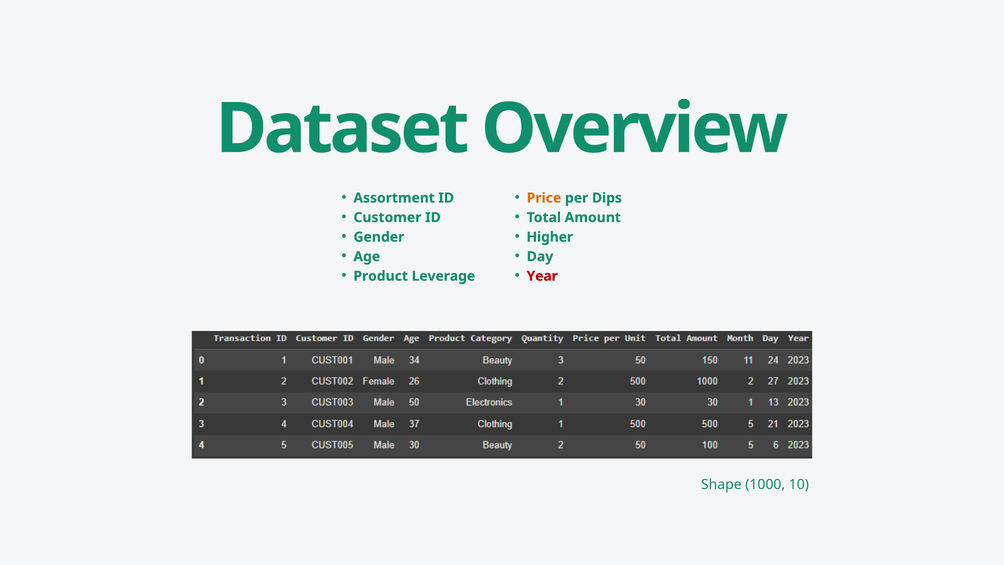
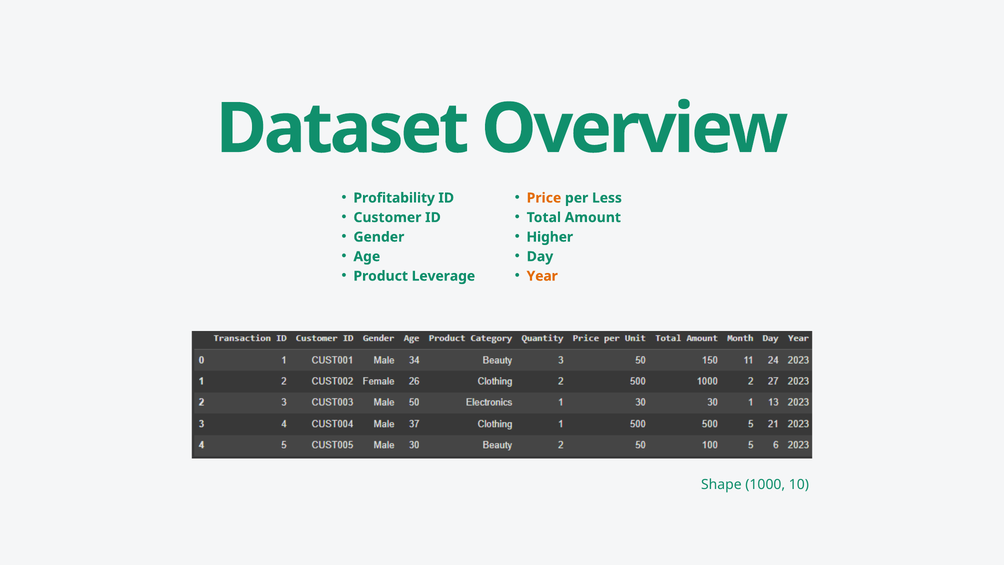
Assortment: Assortment -> Profitability
Dips: Dips -> Less
Year colour: red -> orange
